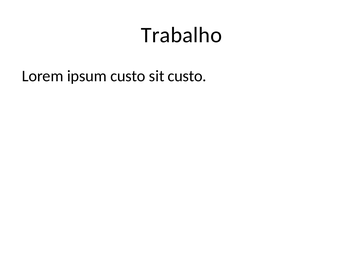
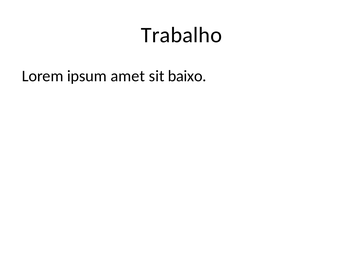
ipsum custo: custo -> amet
sit custo: custo -> baixo
